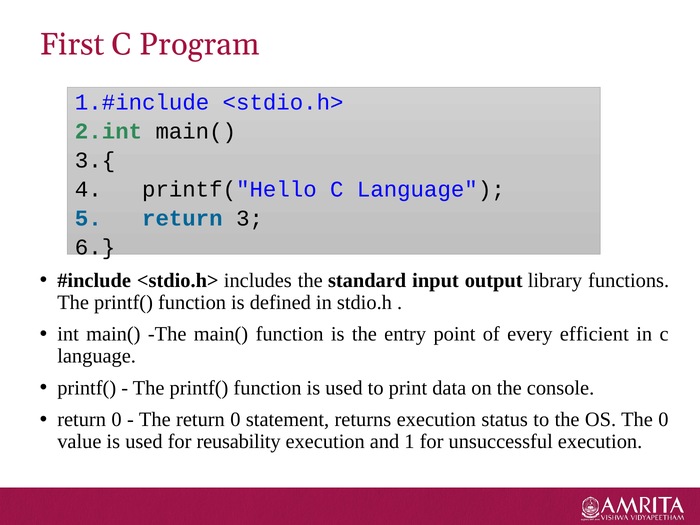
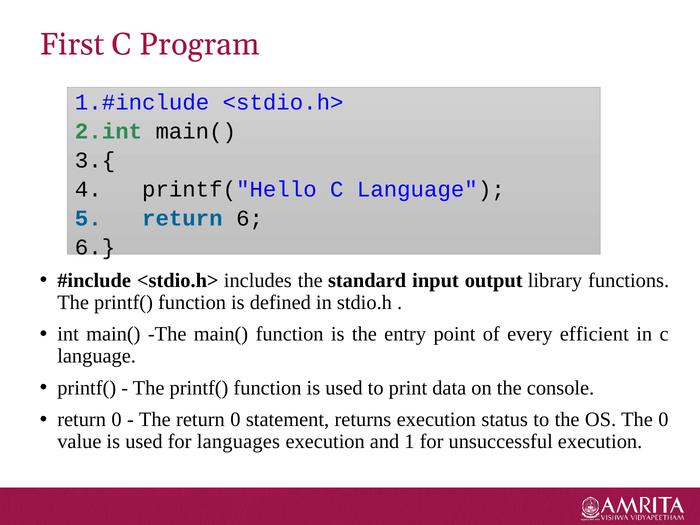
return 3: 3 -> 6
reusability: reusability -> languages
